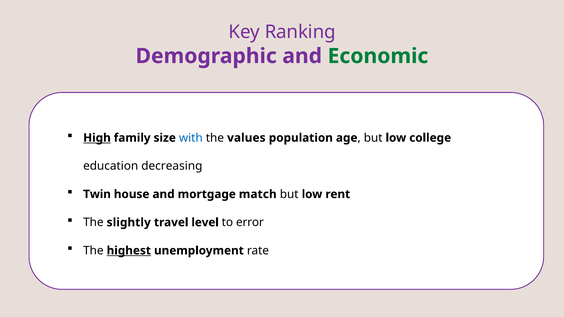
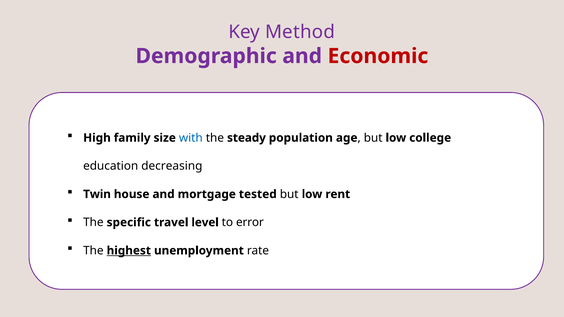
Ranking: Ranking -> Method
Economic colour: green -> red
High underline: present -> none
values: values -> steady
match: match -> tested
slightly: slightly -> specific
